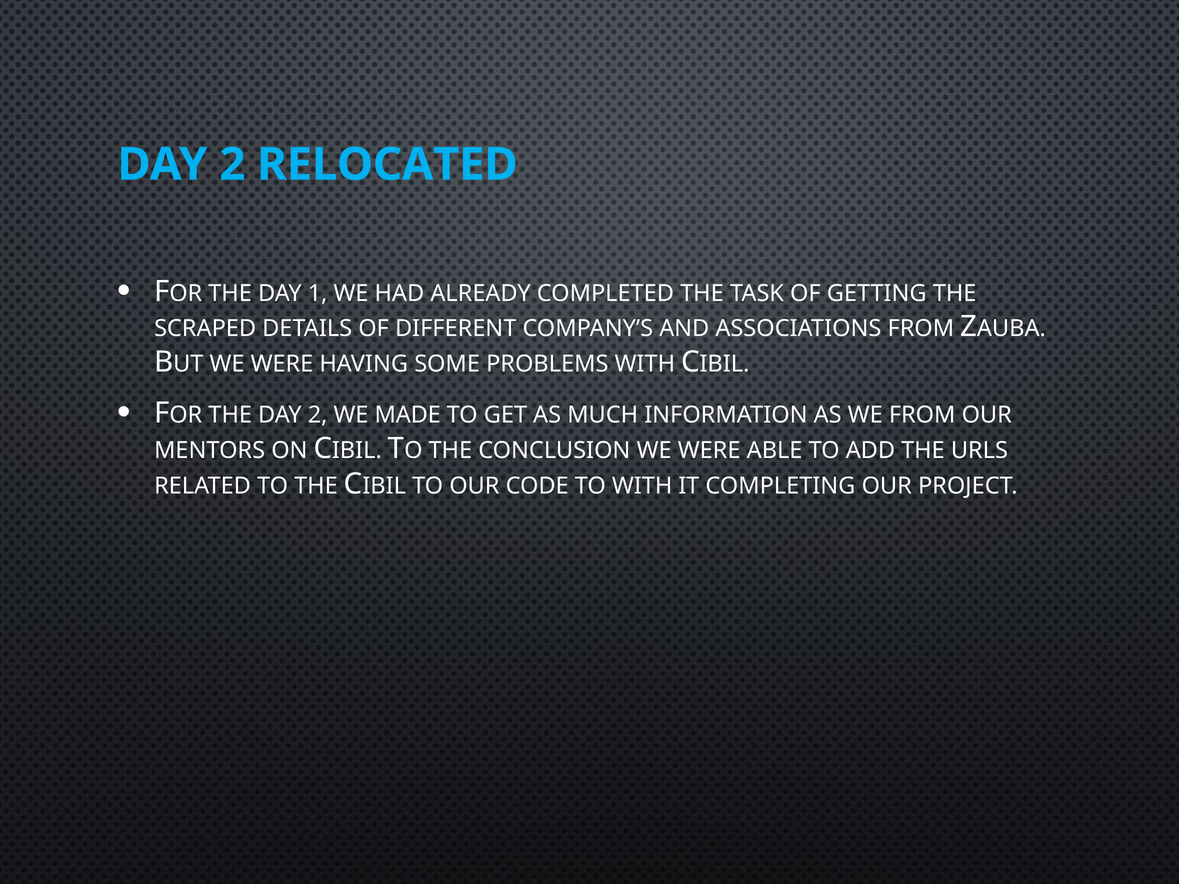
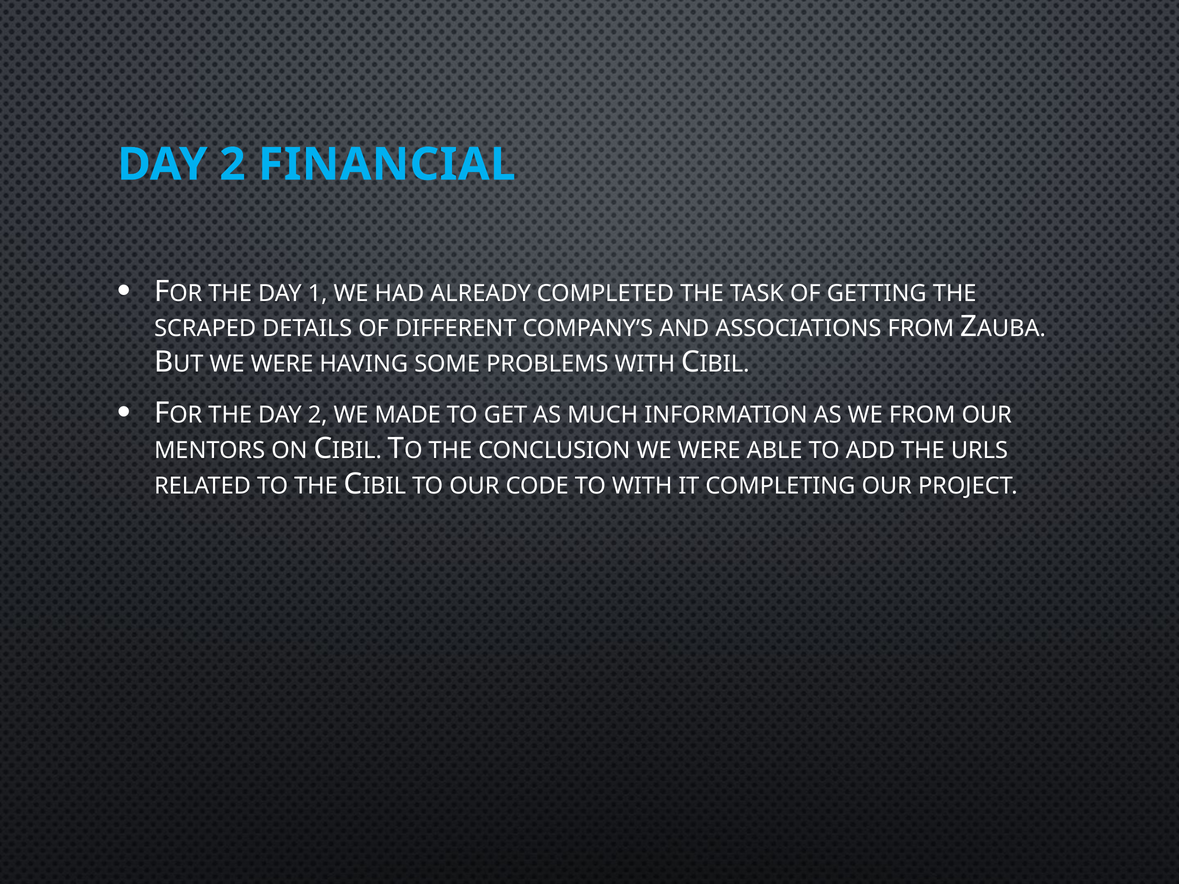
RELOCATED: RELOCATED -> FINANCIAL
